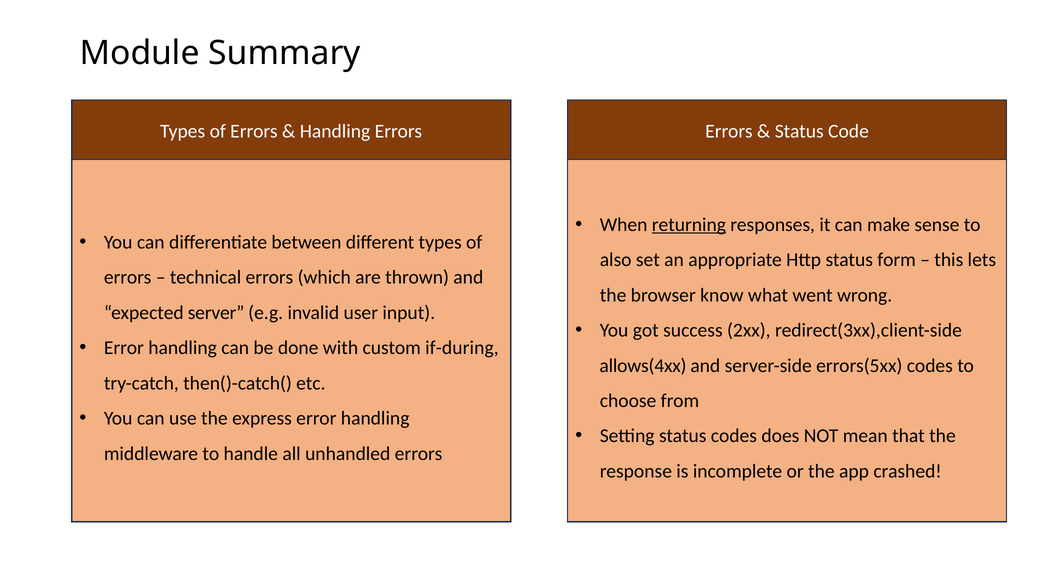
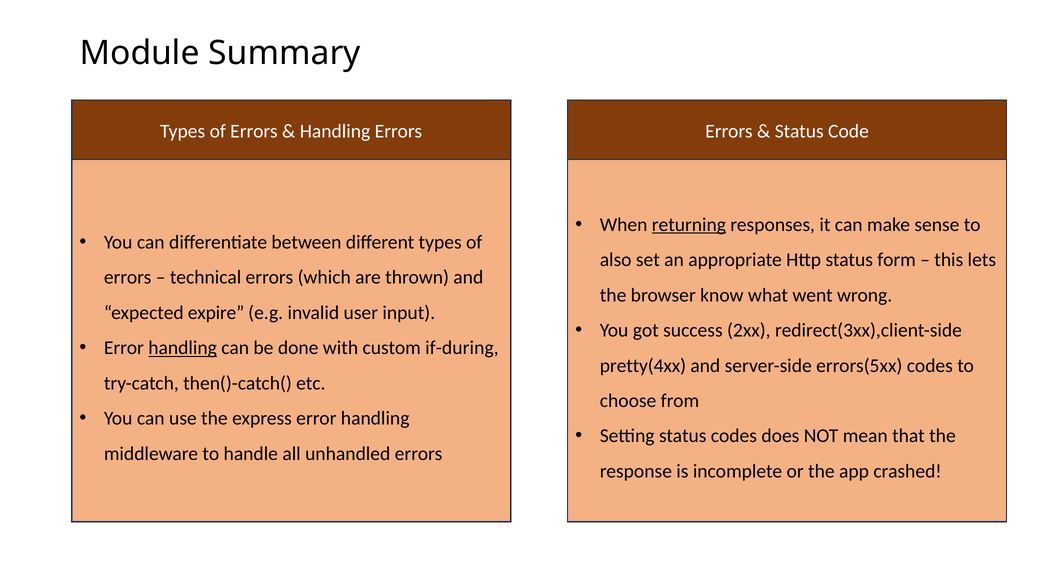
server: server -> expire
handling at (183, 348) underline: none -> present
allows(4xx: allows(4xx -> pretty(4xx
